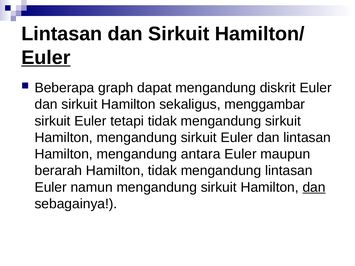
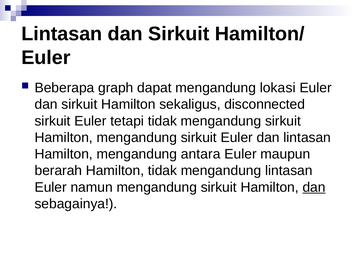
Euler at (46, 58) underline: present -> none
diskrit: diskrit -> lokasi
menggambar: menggambar -> disconnected
